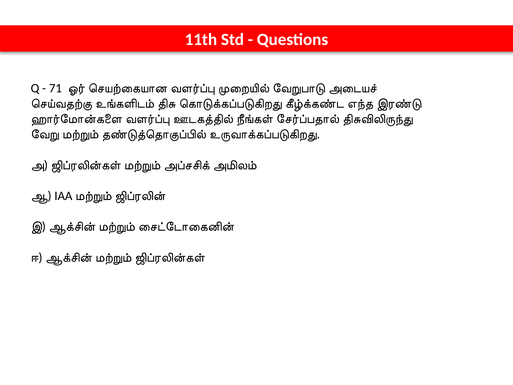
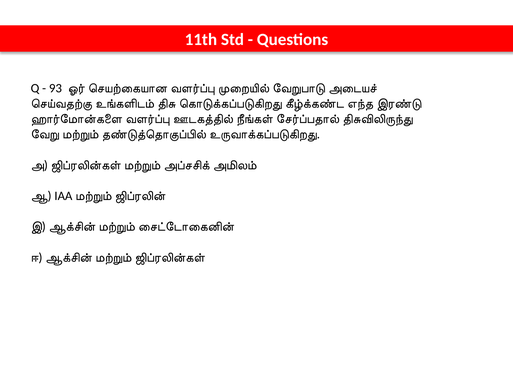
71: 71 -> 93
